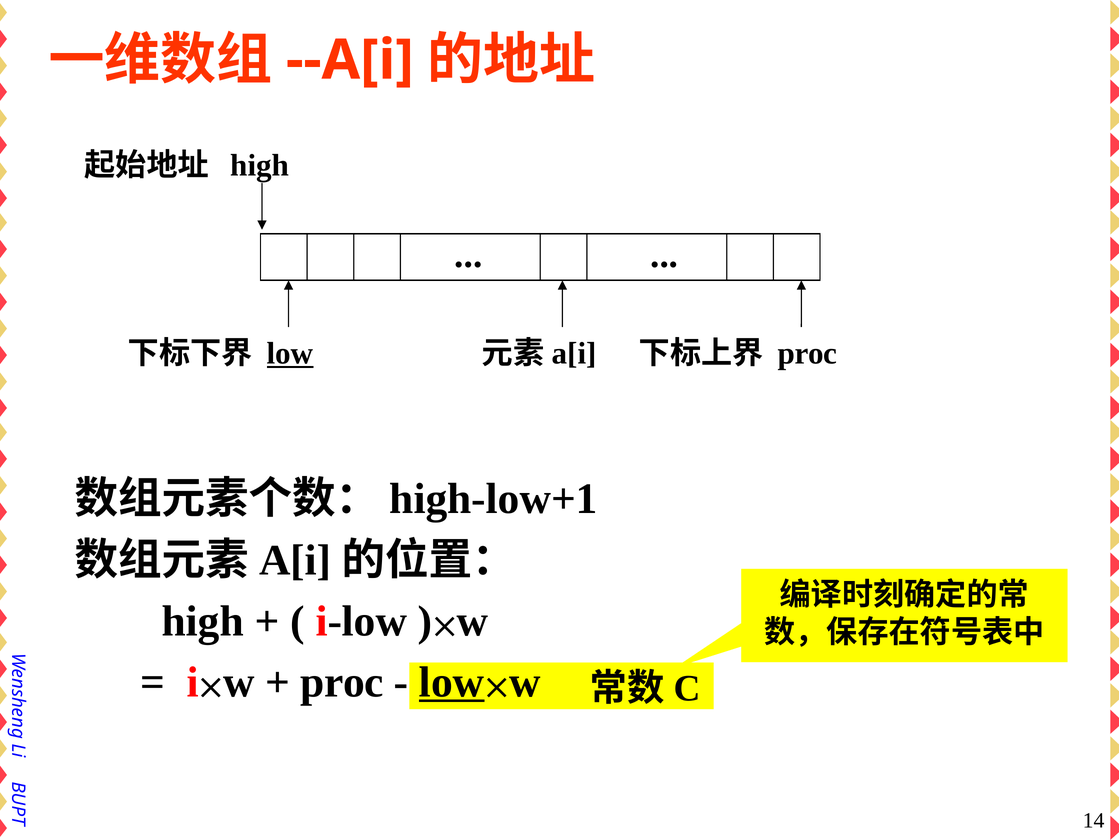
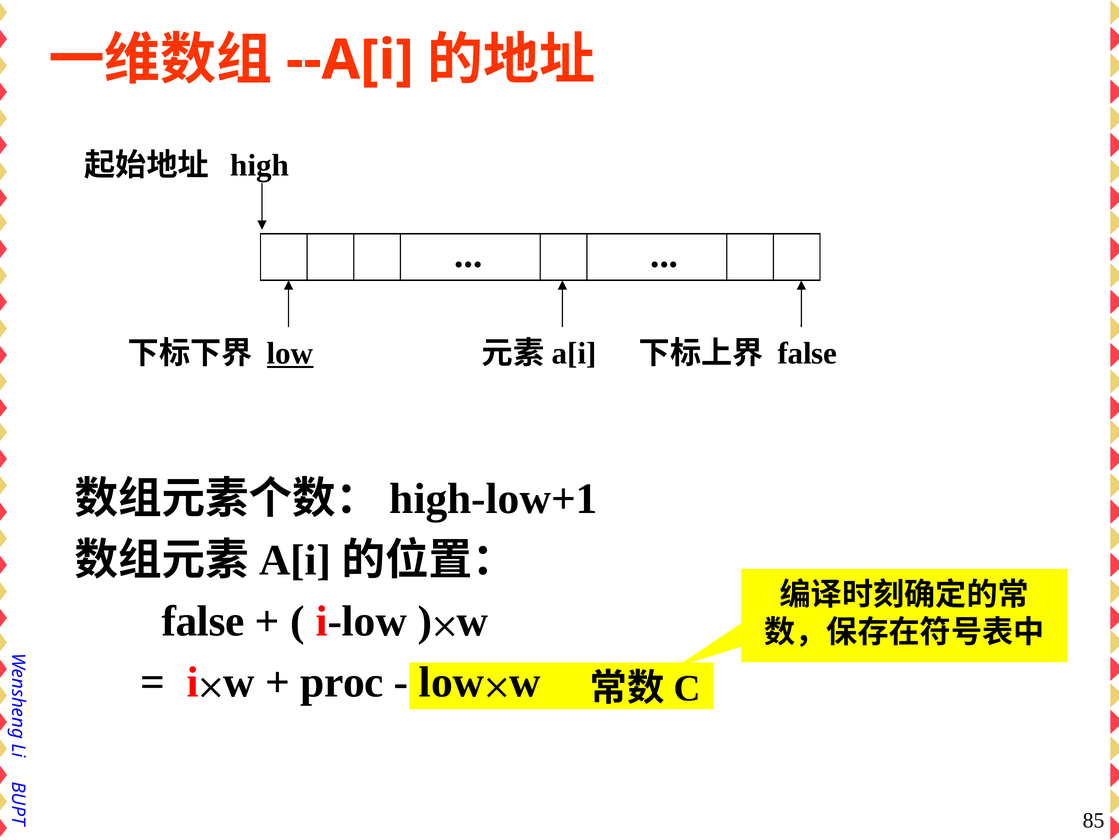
proc at (807, 353): proc -> false
high at (203, 621): high -> false
low at (452, 682) underline: present -> none
14: 14 -> 85
